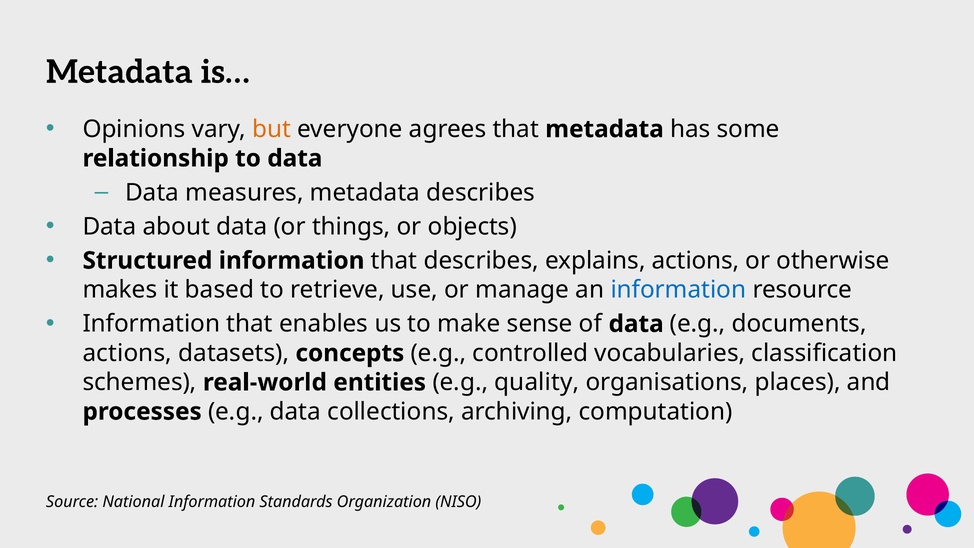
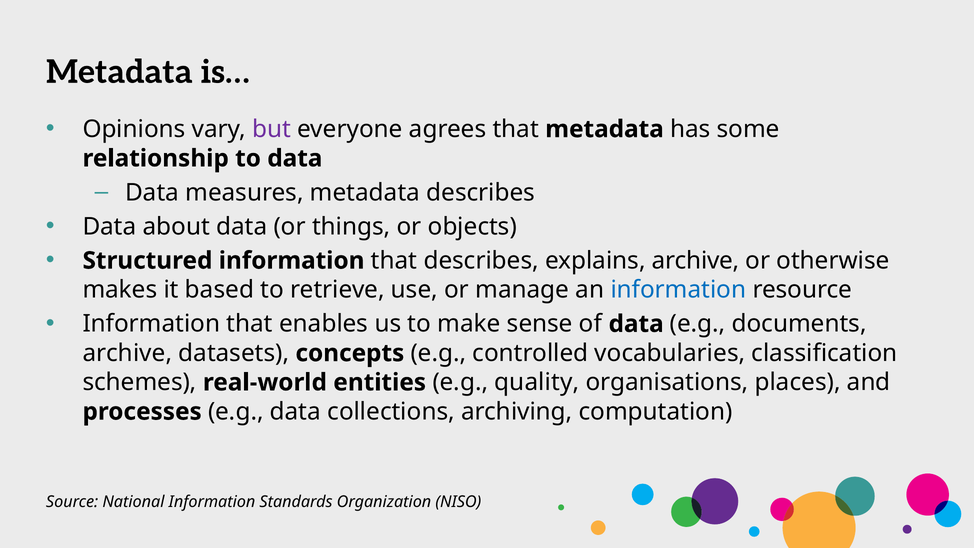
but colour: orange -> purple
explains actions: actions -> archive
actions at (127, 353): actions -> archive
